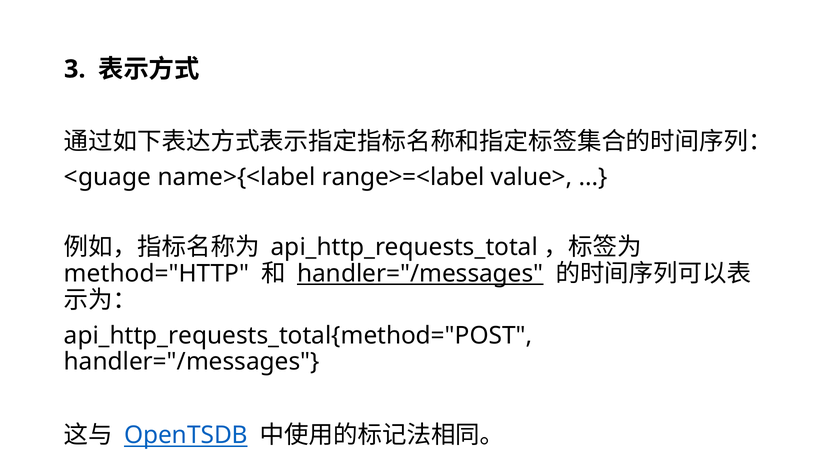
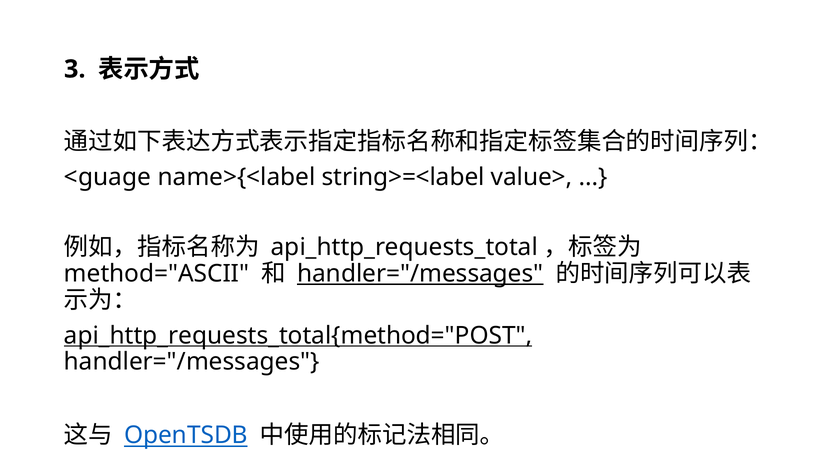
range>=<label: range>=<label -> string>=<label
method="HTTP: method="HTTP -> method="ASCII
api_http_requests_total{method="POST underline: none -> present
